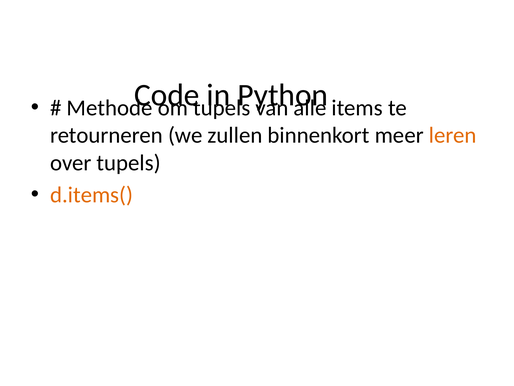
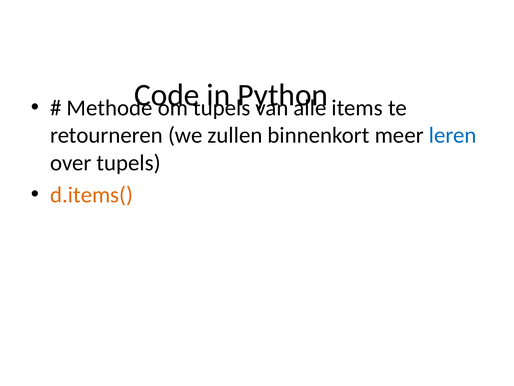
leren colour: orange -> blue
